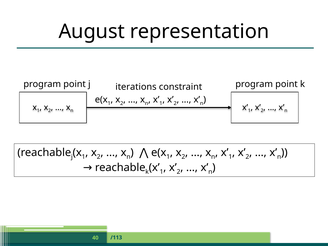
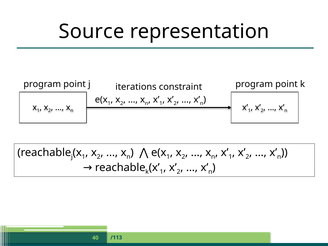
August: August -> Source
